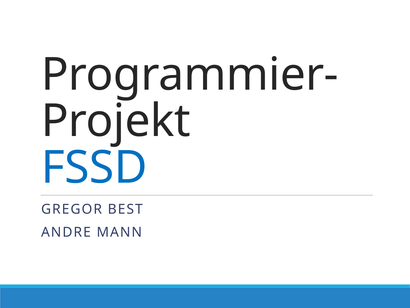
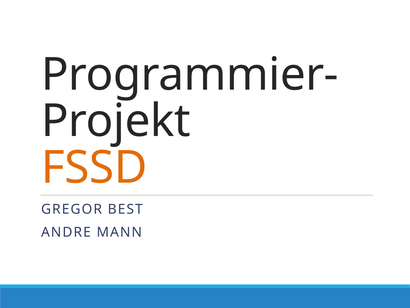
FSSD colour: blue -> orange
